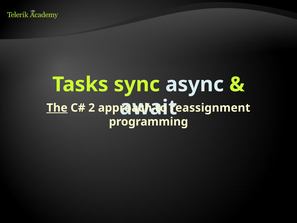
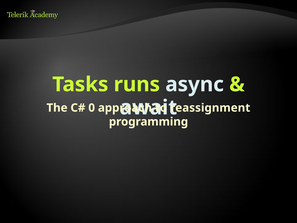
sync: sync -> runs
The underline: present -> none
2: 2 -> 0
